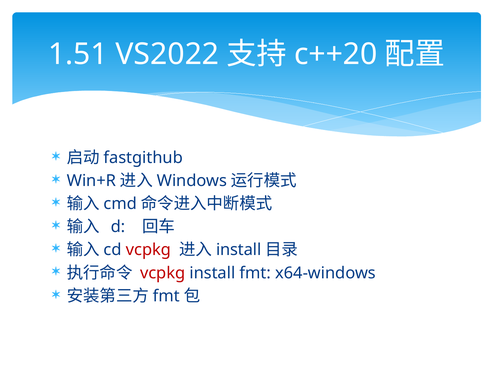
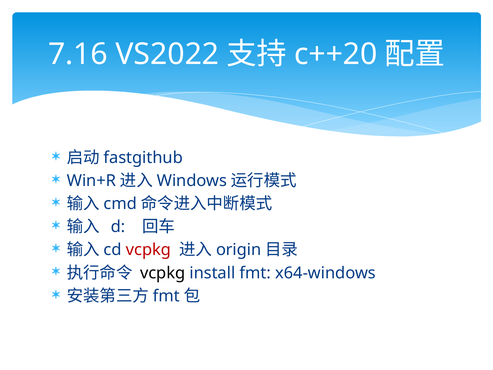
1.51: 1.51 -> 7.16
install at (239, 250): install -> origin
vcpkg at (163, 273) colour: red -> black
